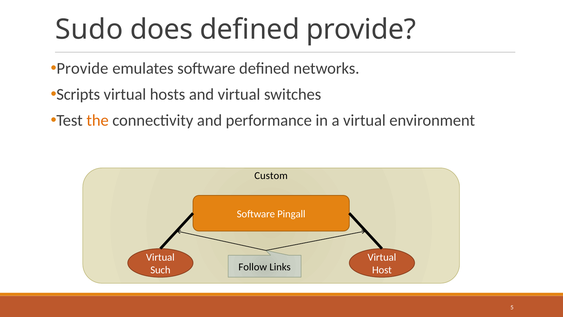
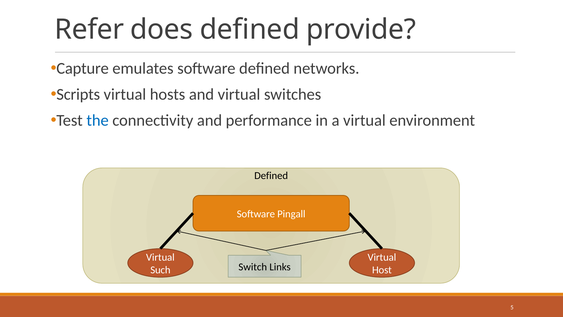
Sudo: Sudo -> Refer
Provide at (82, 68): Provide -> Capture
the colour: orange -> blue
Custom at (271, 175): Custom -> Defined
Follow: Follow -> Switch
